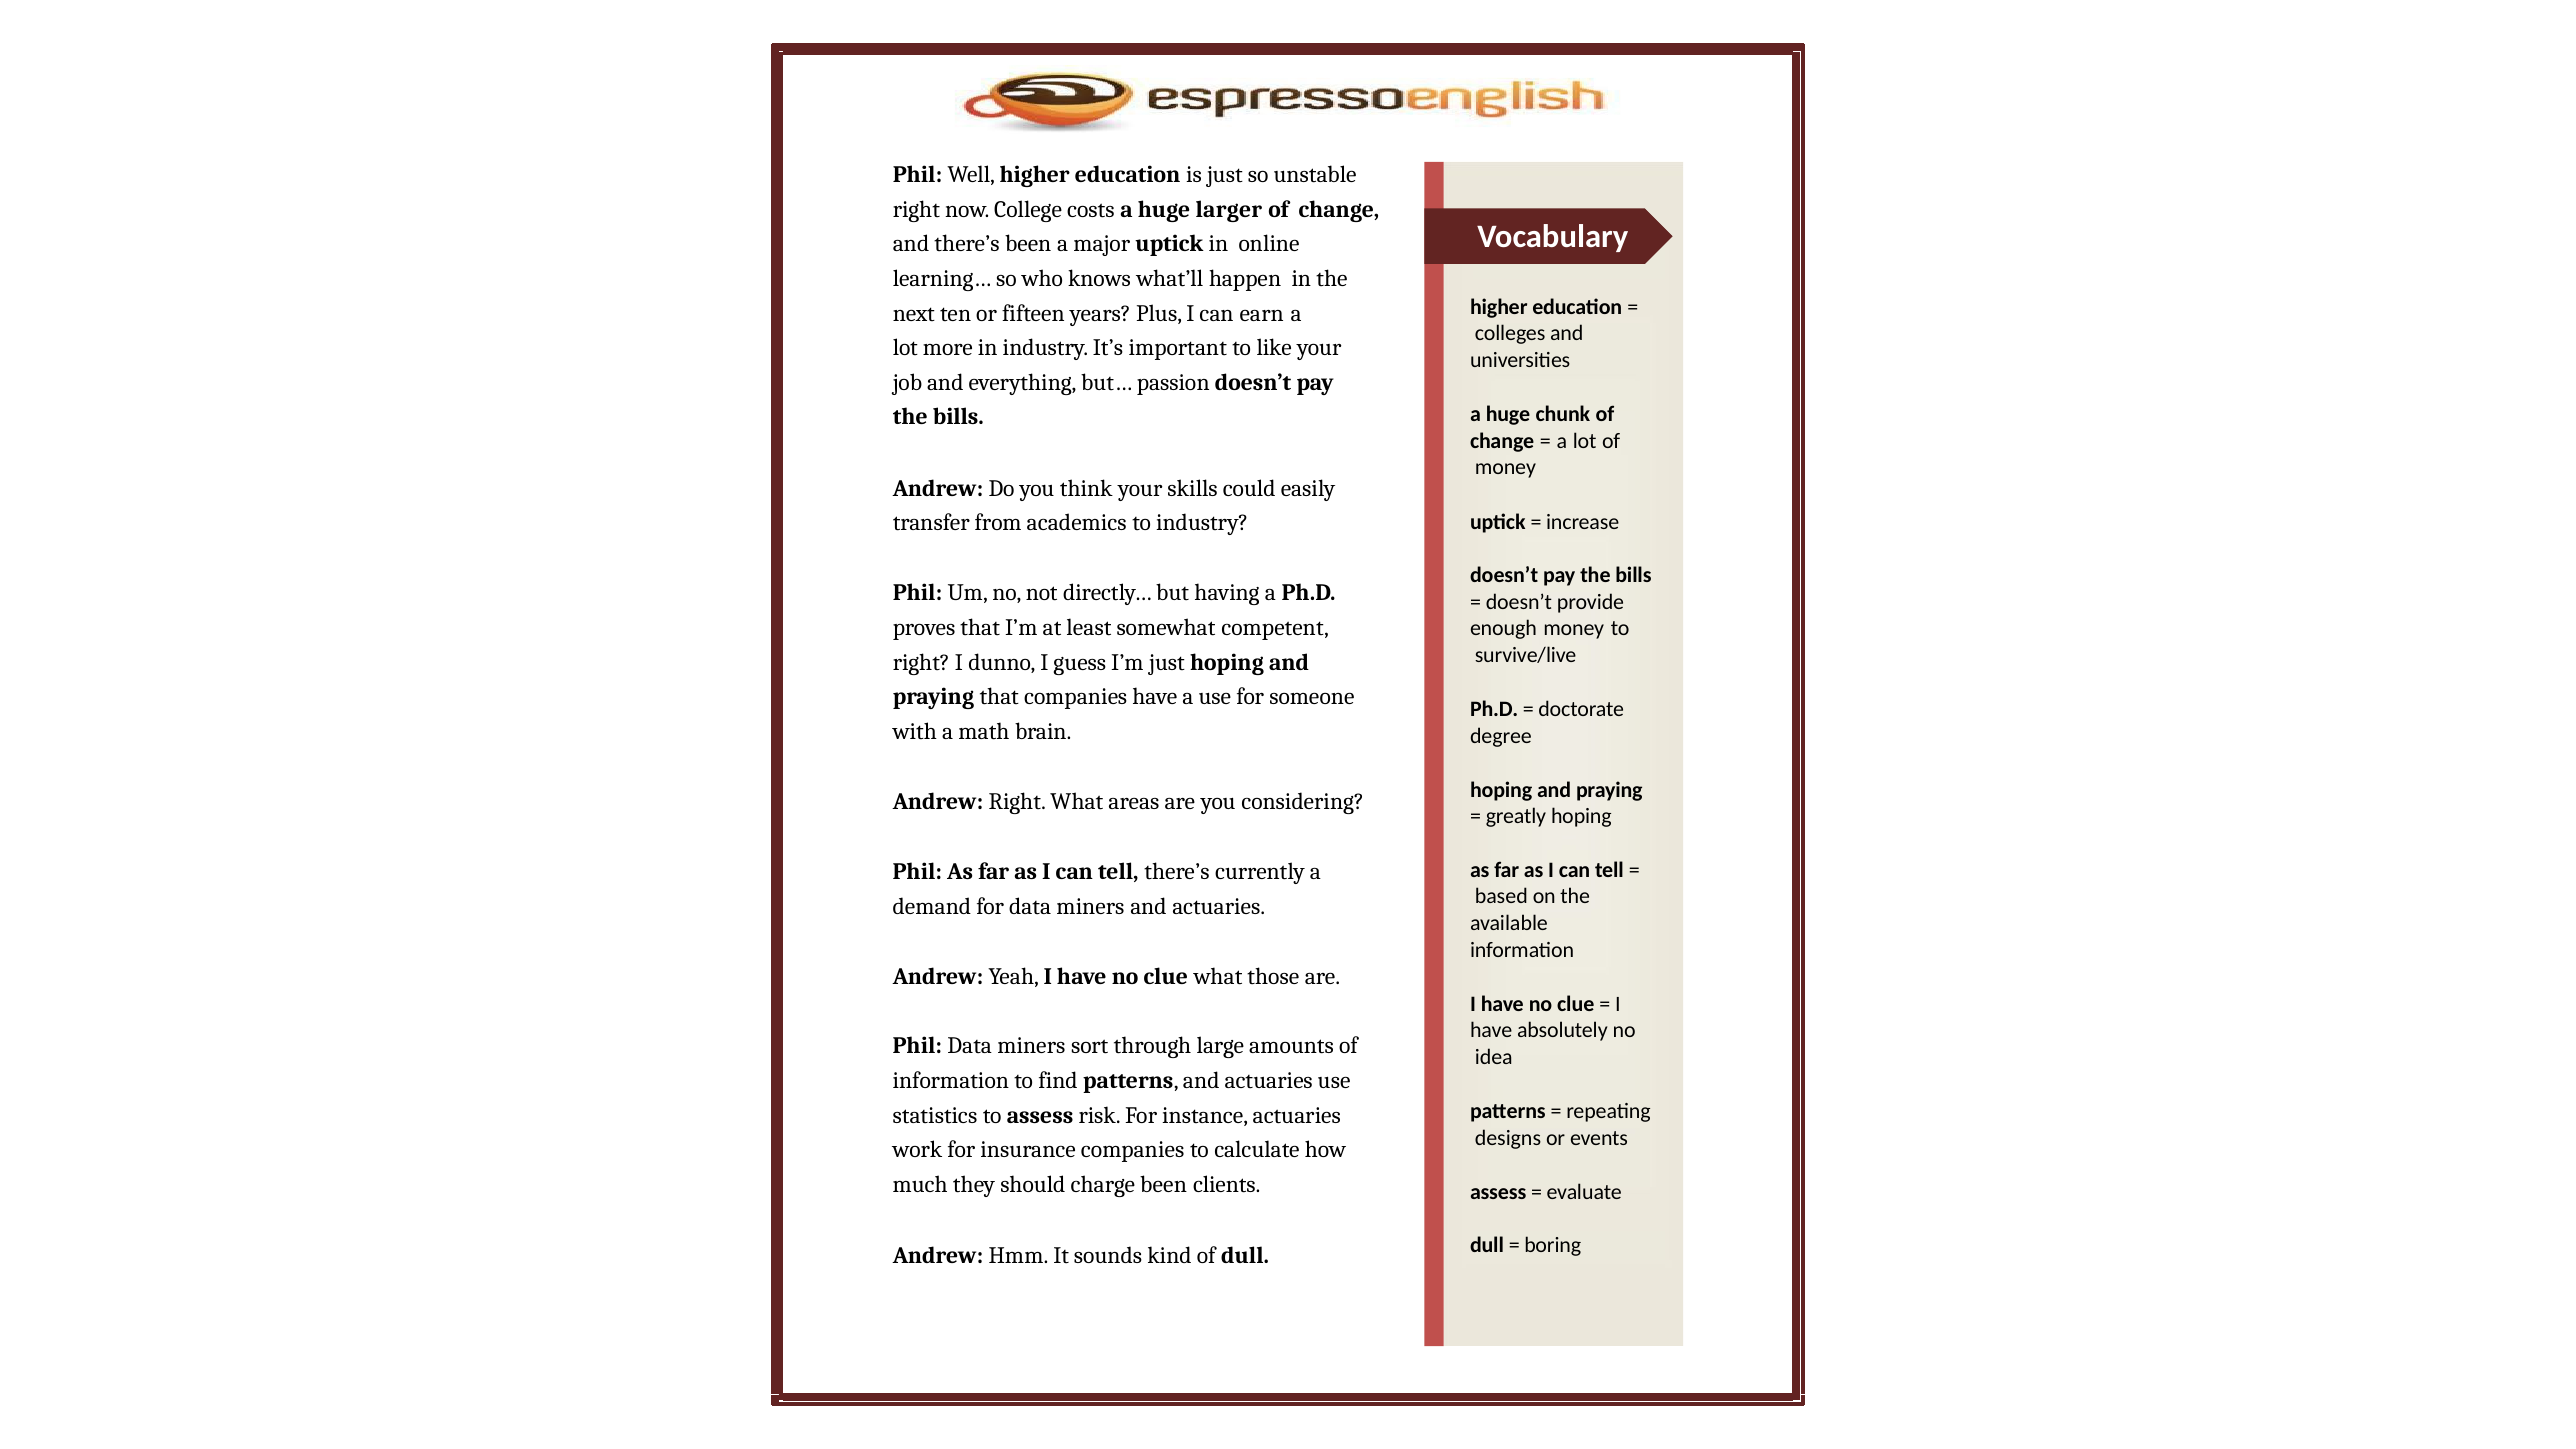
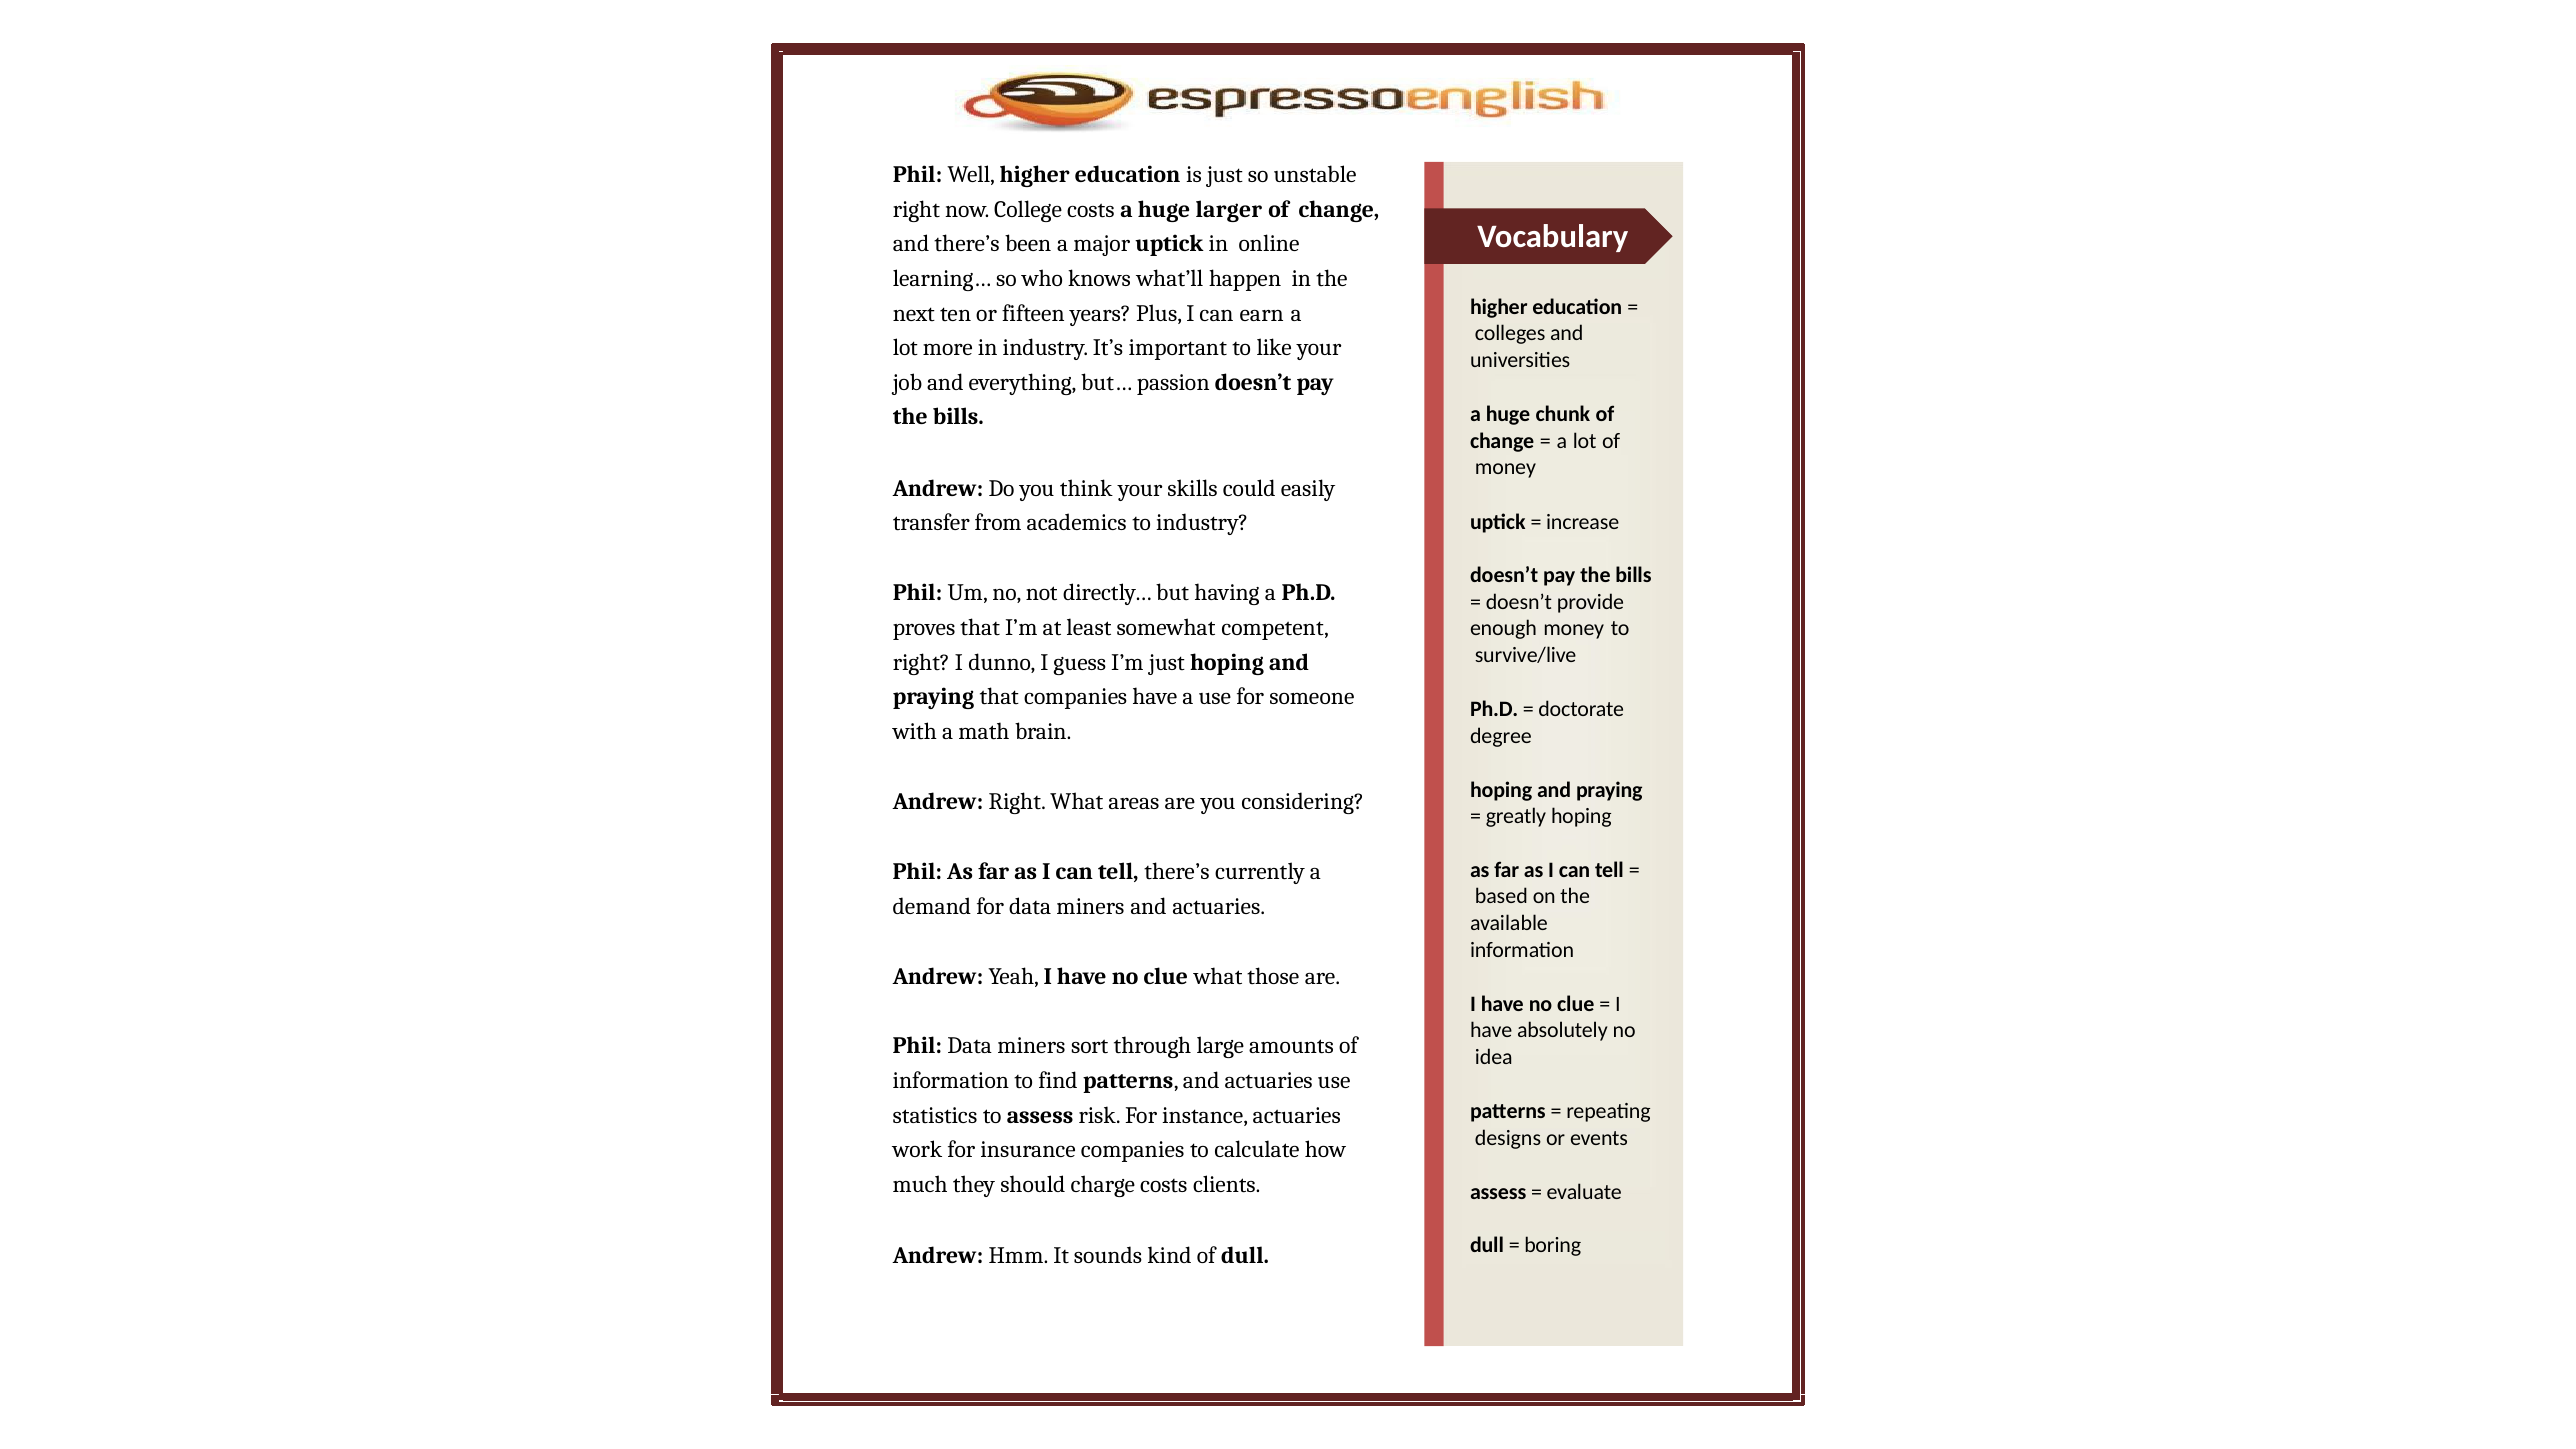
charge been: been -> costs
